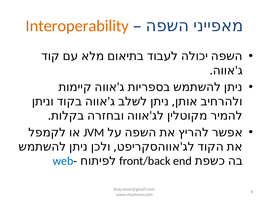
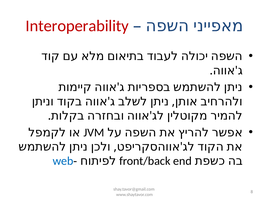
Interoperability colour: orange -> red
